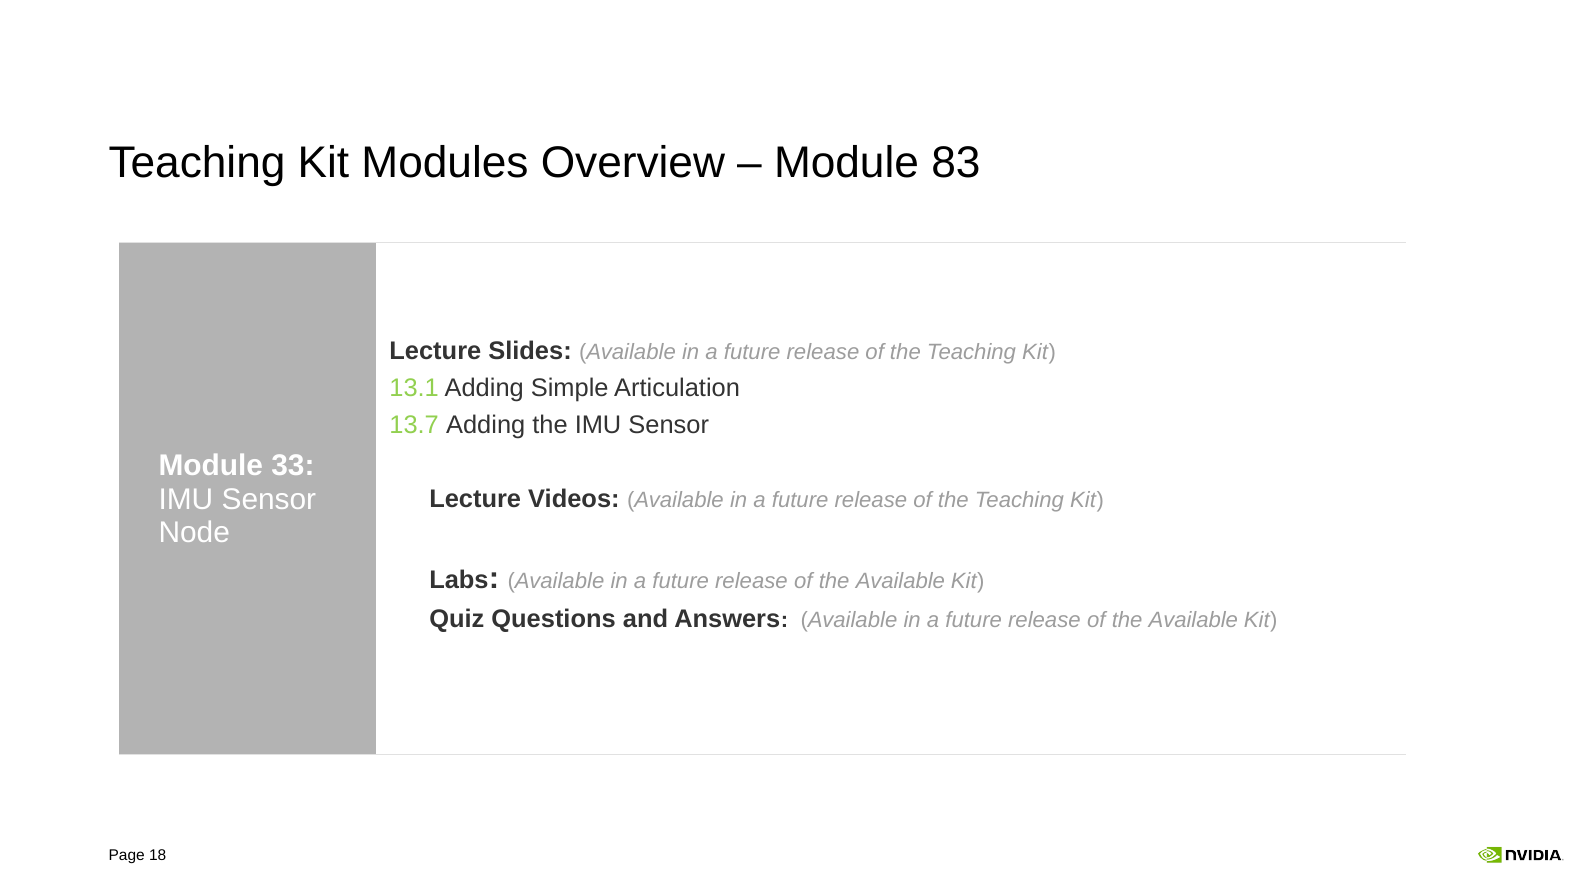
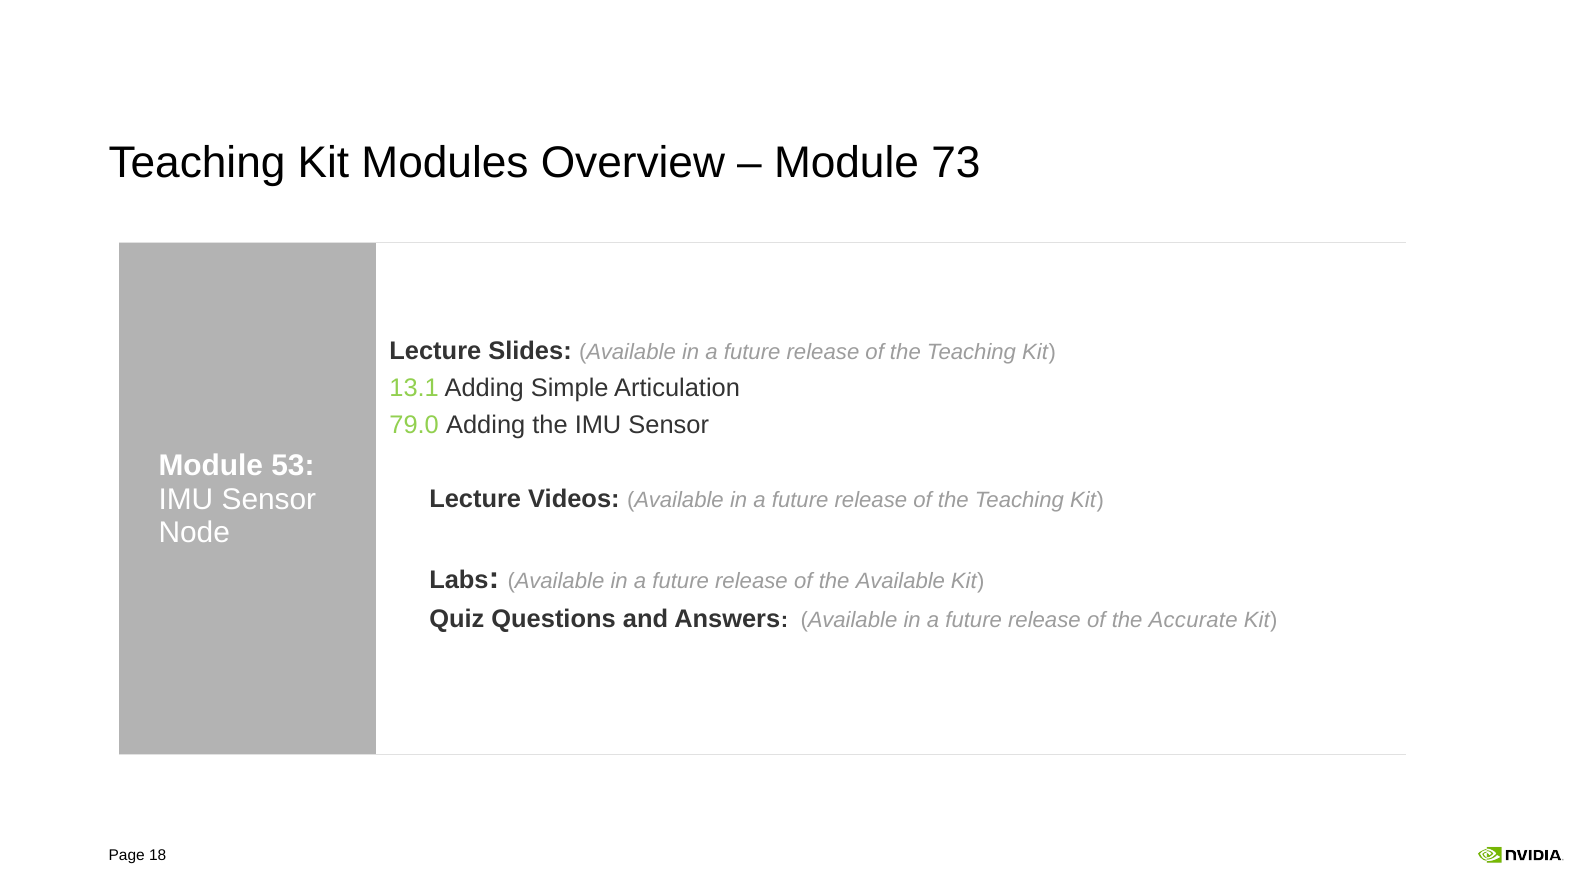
83: 83 -> 73
13.7: 13.7 -> 79.0
33: 33 -> 53
Available at (1193, 620): Available -> Accurate
